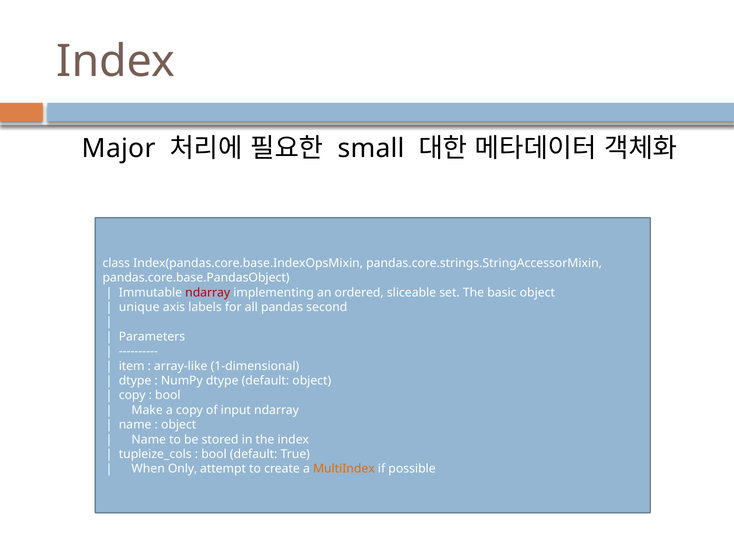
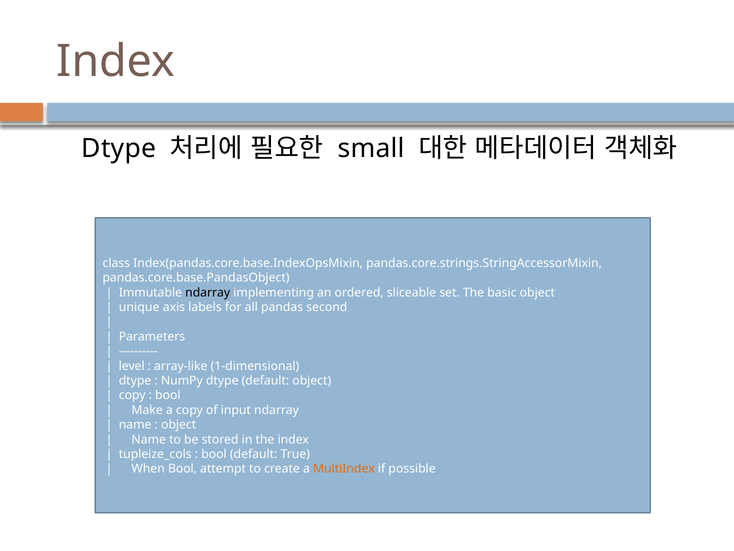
Major at (119, 148): Major -> Dtype
ndarray at (208, 292) colour: red -> black
item: item -> level
When Only: Only -> Bool
